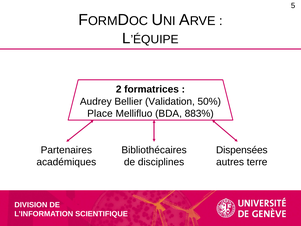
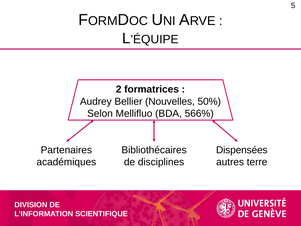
Validation: Validation -> Nouvelles
Place: Place -> Selon
883%: 883% -> 566%
